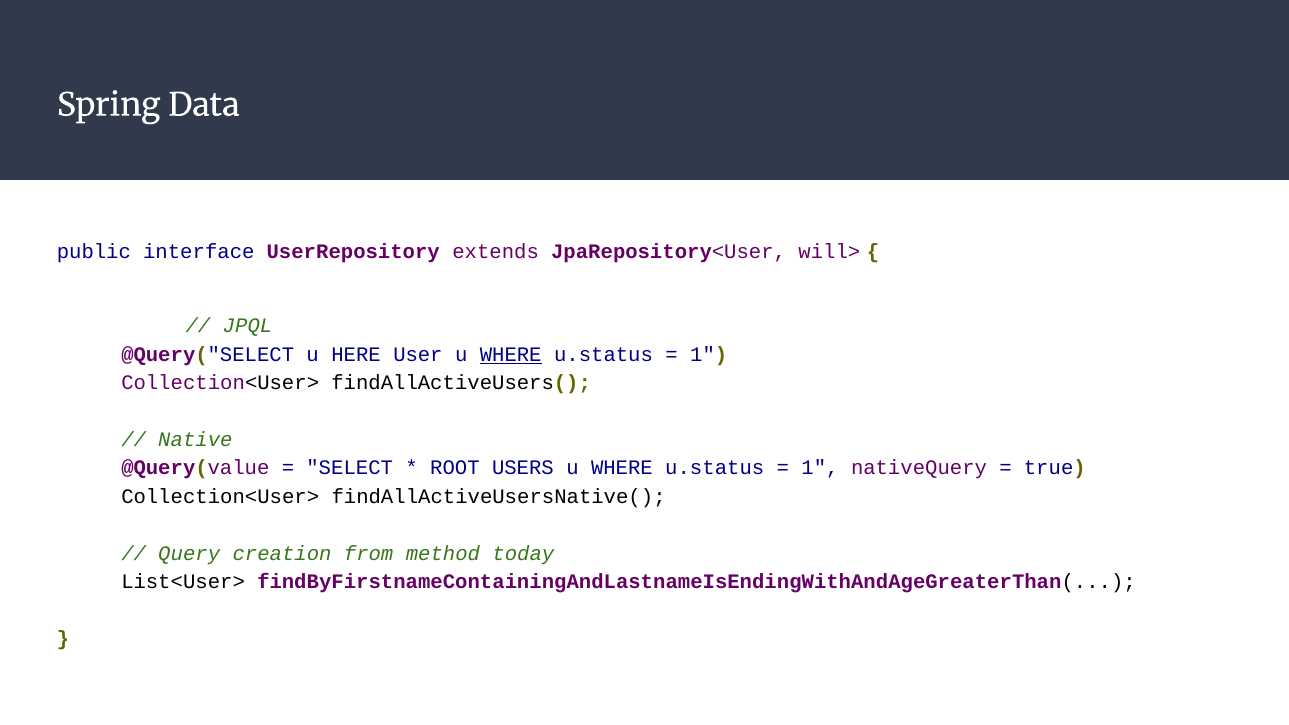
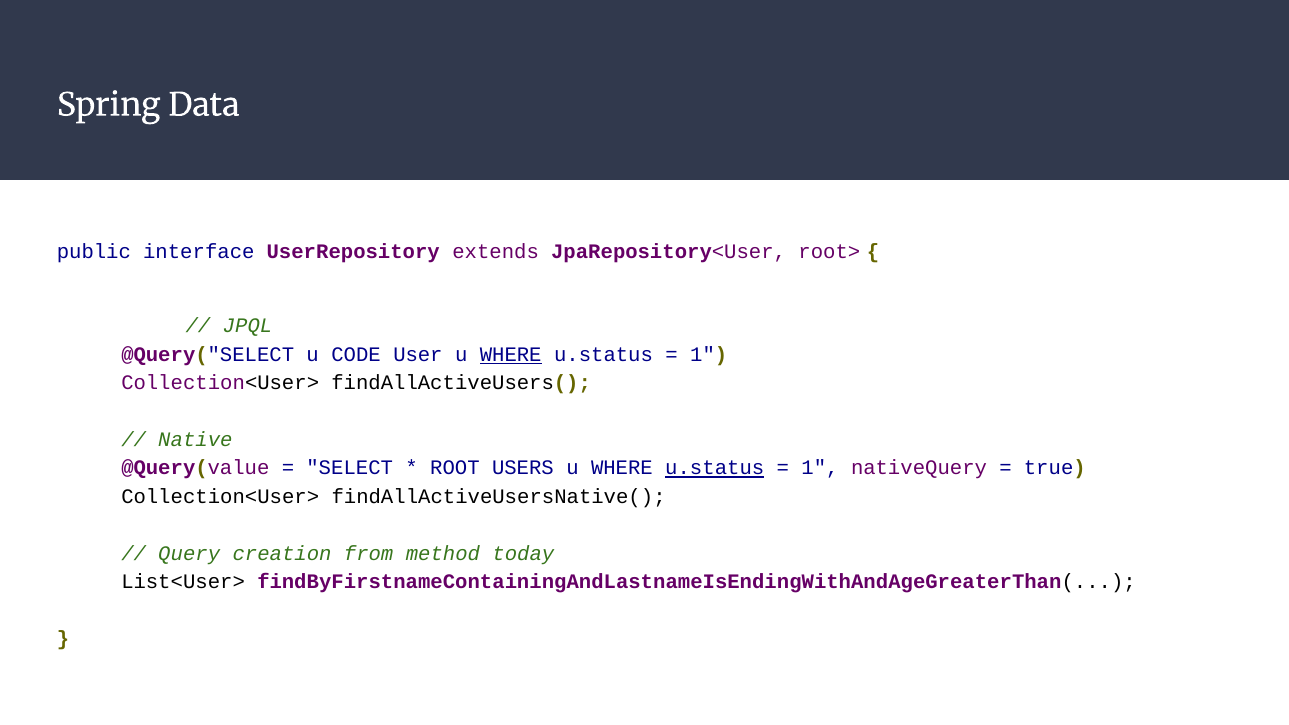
will>: will> -> root>
HERE: HERE -> CODE
u.status at (715, 468) underline: none -> present
